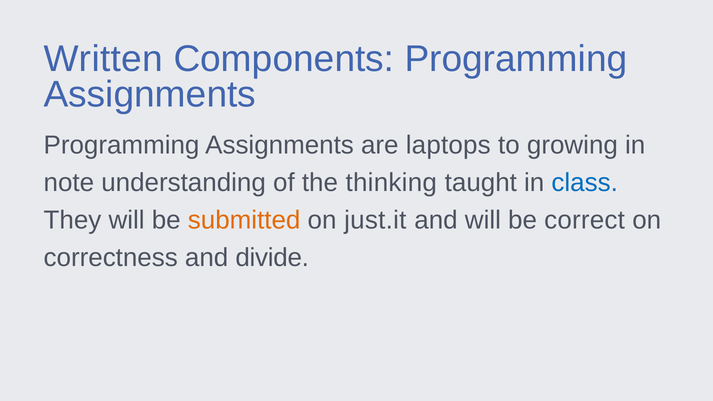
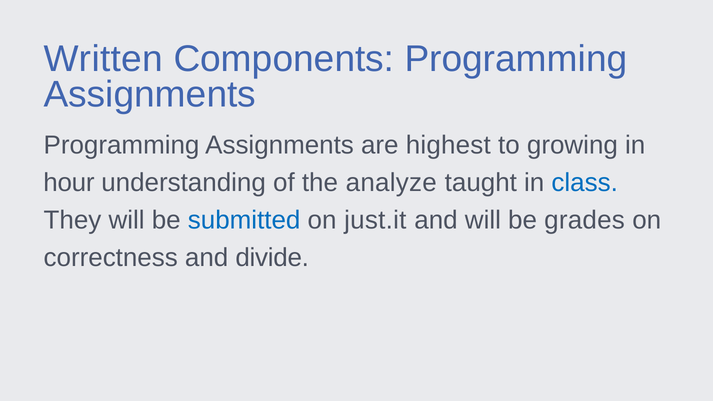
laptops: laptops -> highest
note: note -> hour
thinking: thinking -> analyze
submitted colour: orange -> blue
correct: correct -> grades
